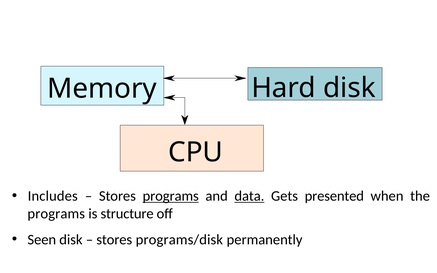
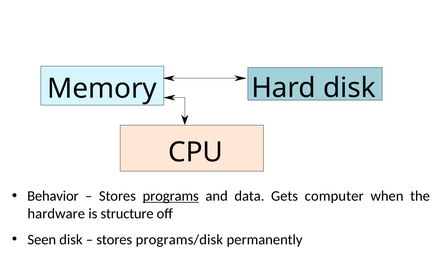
Includes: Includes -> Behavior
data underline: present -> none
presented: presented -> computer
programs at (56, 214): programs -> hardware
